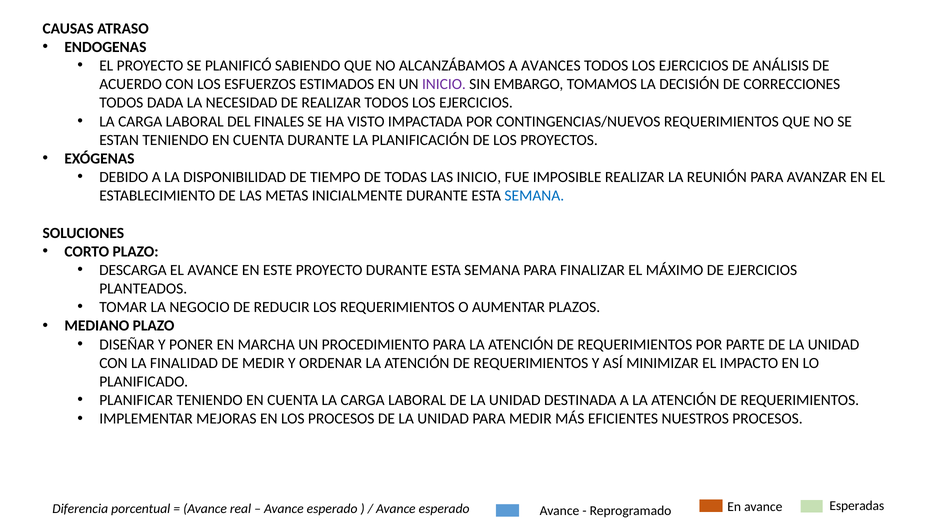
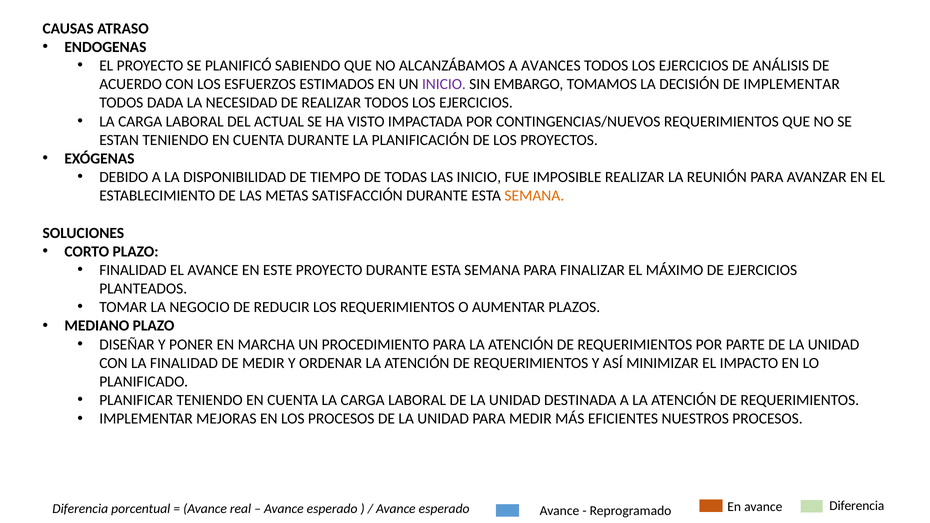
DE CORRECCIONES: CORRECCIONES -> IMPLEMENTAR
FINALES: FINALES -> ACTUAL
INICIALMENTE: INICIALMENTE -> SATISFACCIÓN
SEMANA at (534, 196) colour: blue -> orange
DESCARGA at (133, 270): DESCARGA -> FINALIDAD
avance Esperadas: Esperadas -> Diferencia
